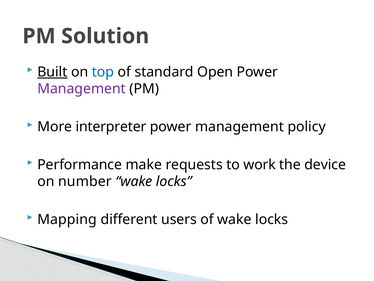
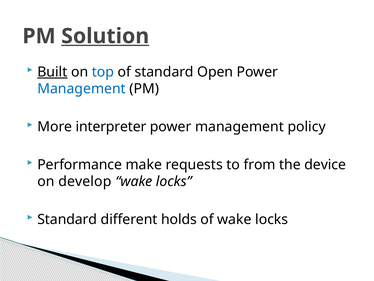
Solution underline: none -> present
Management at (82, 89) colour: purple -> blue
work: work -> from
number: number -> develop
Mapping at (67, 219): Mapping -> Standard
users: users -> holds
